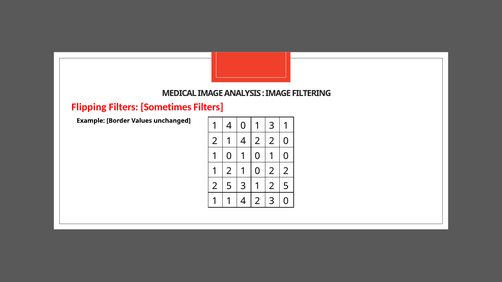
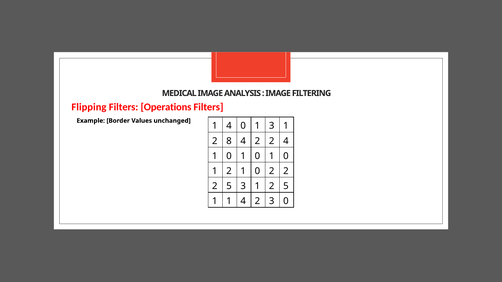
Sometimes: Sometimes -> Operations
1 at (229, 141): 1 -> 8
2 0: 0 -> 4
